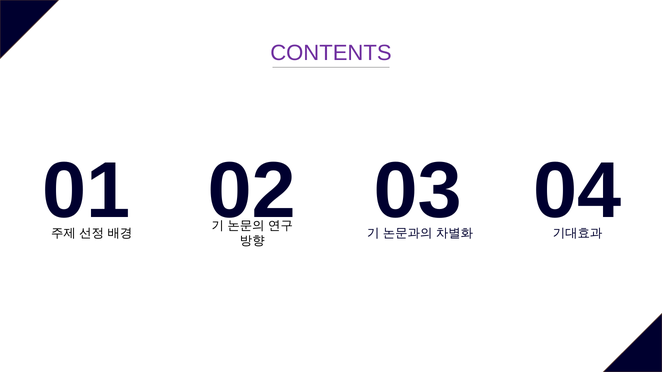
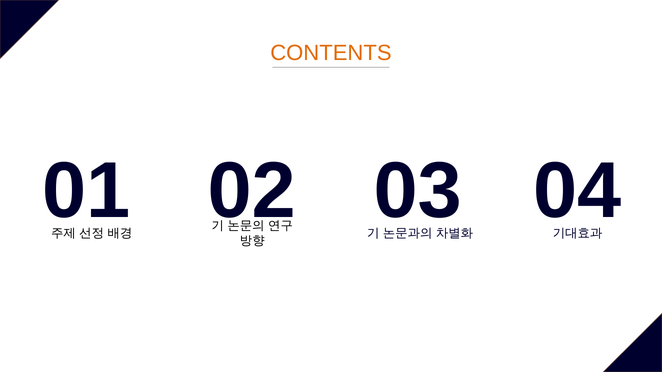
CONTENTS colour: purple -> orange
